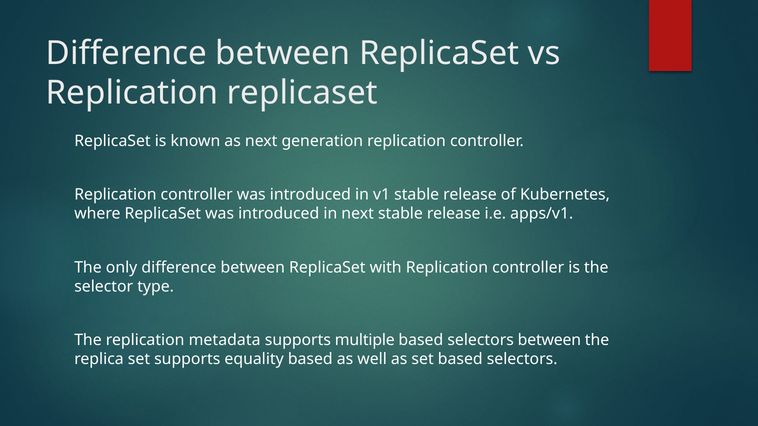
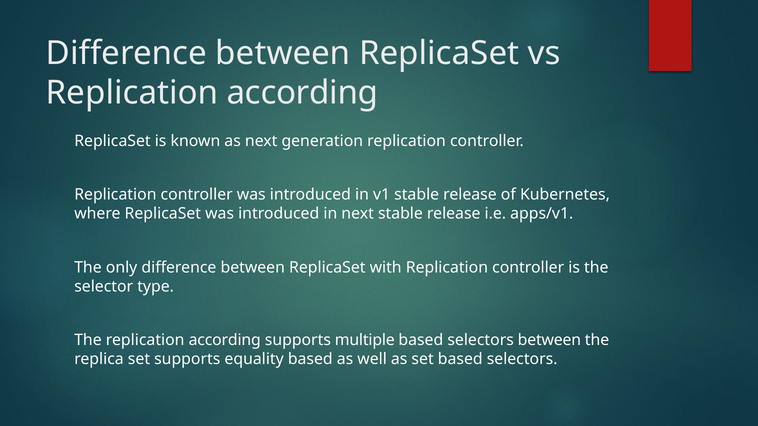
replicaset at (302, 93): replicaset -> according
The replication metadata: metadata -> according
